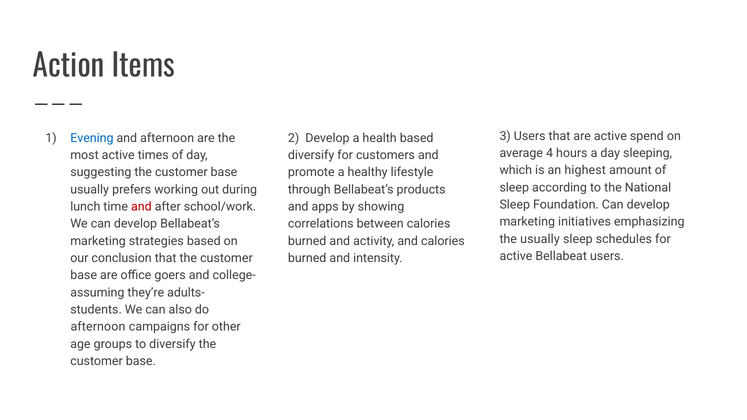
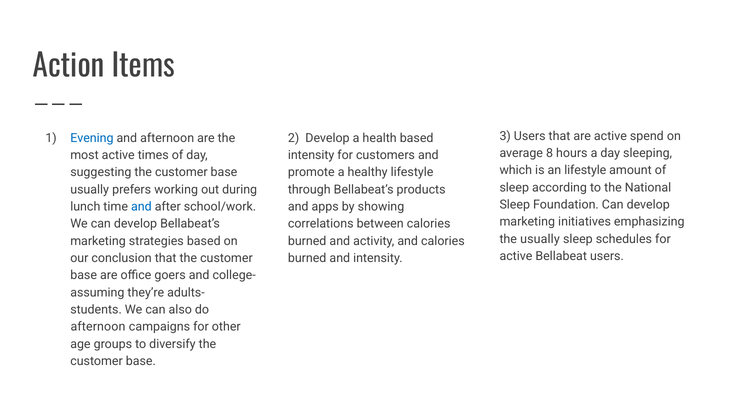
4: 4 -> 8
diversify at (311, 155): diversify -> intensity
an highest: highest -> lifestyle
and at (141, 207) colour: red -> blue
